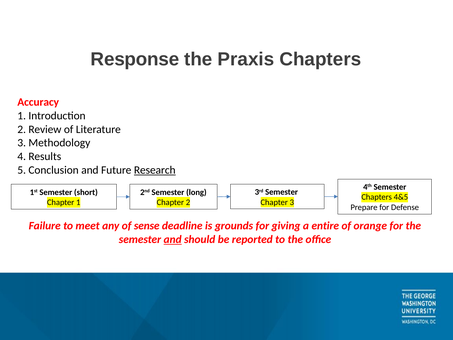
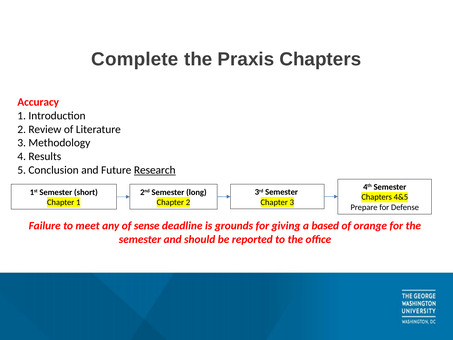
Response: Response -> Complete
entire: entire -> based
and at (173, 239) underline: present -> none
